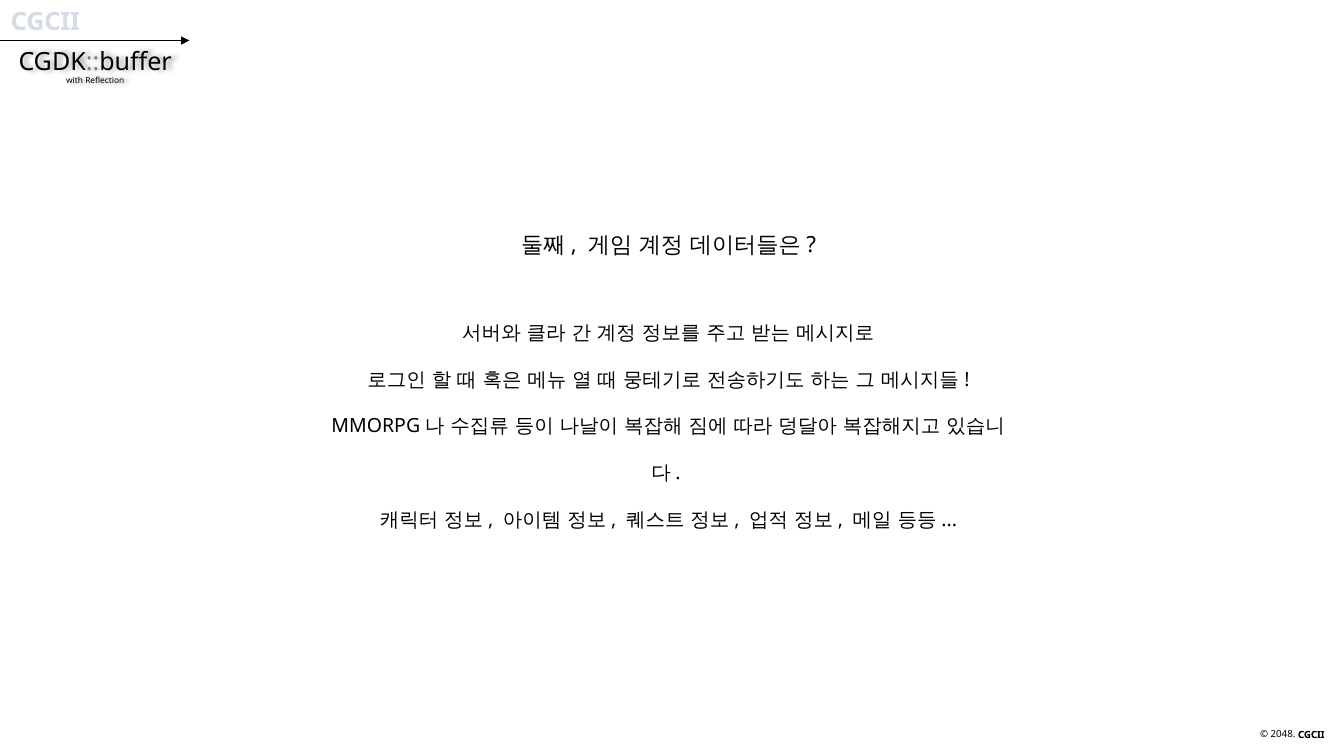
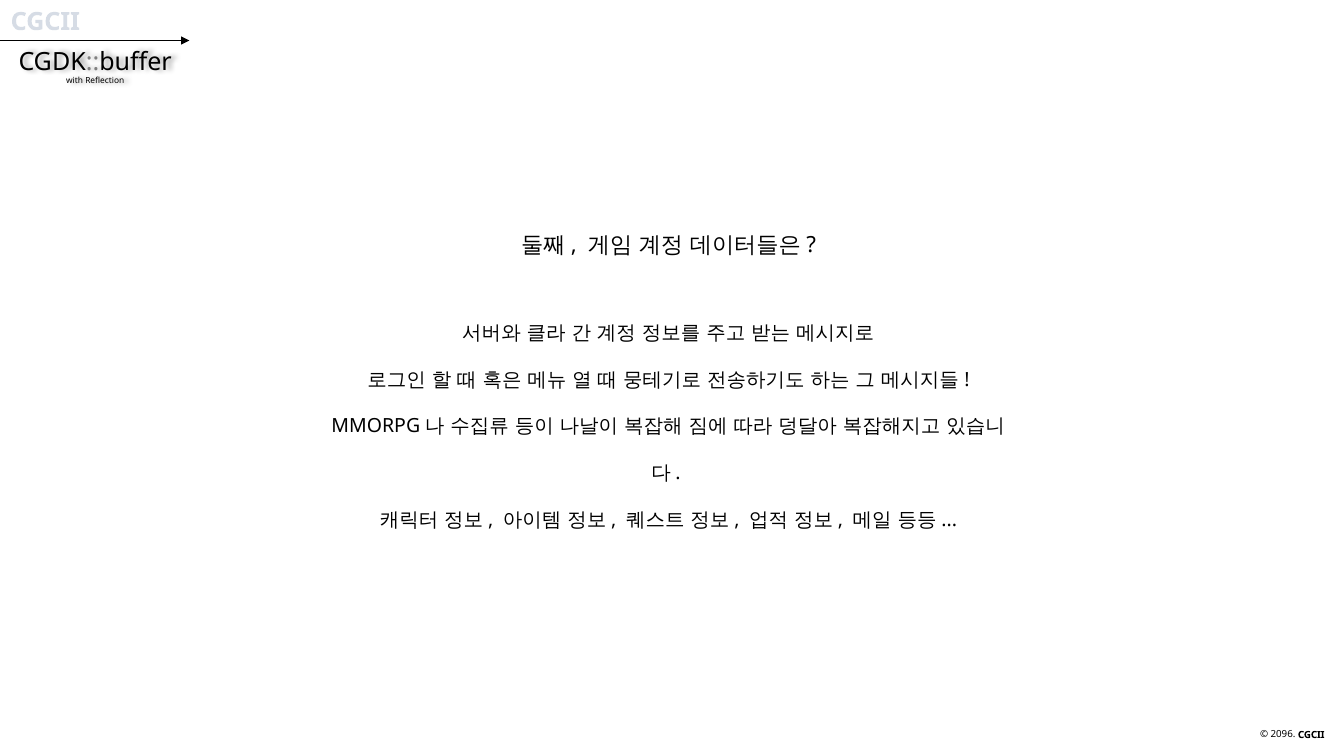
2048: 2048 -> 2096
